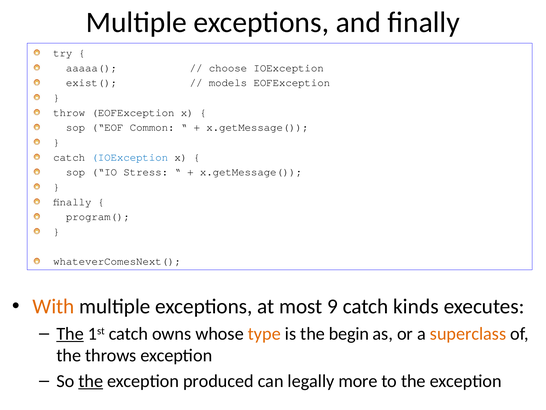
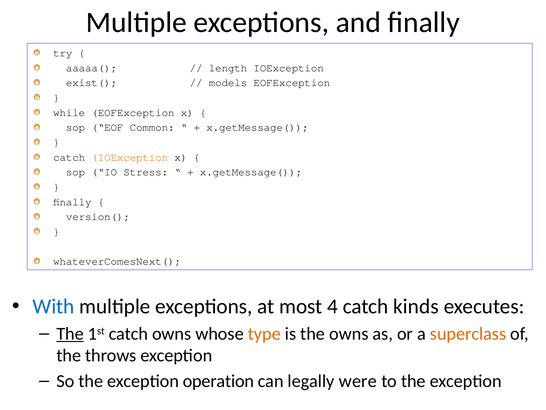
choose: choose -> length
throw: throw -> while
IOException at (130, 157) colour: blue -> orange
program(: program( -> version(
With colour: orange -> blue
9: 9 -> 4
the begin: begin -> owns
the at (91, 381) underline: present -> none
produced: produced -> operation
more: more -> were
